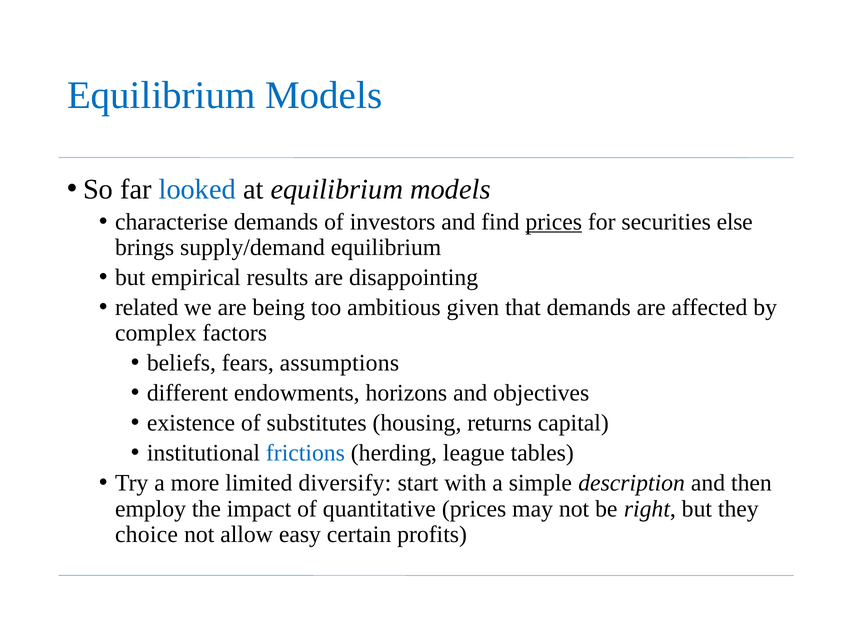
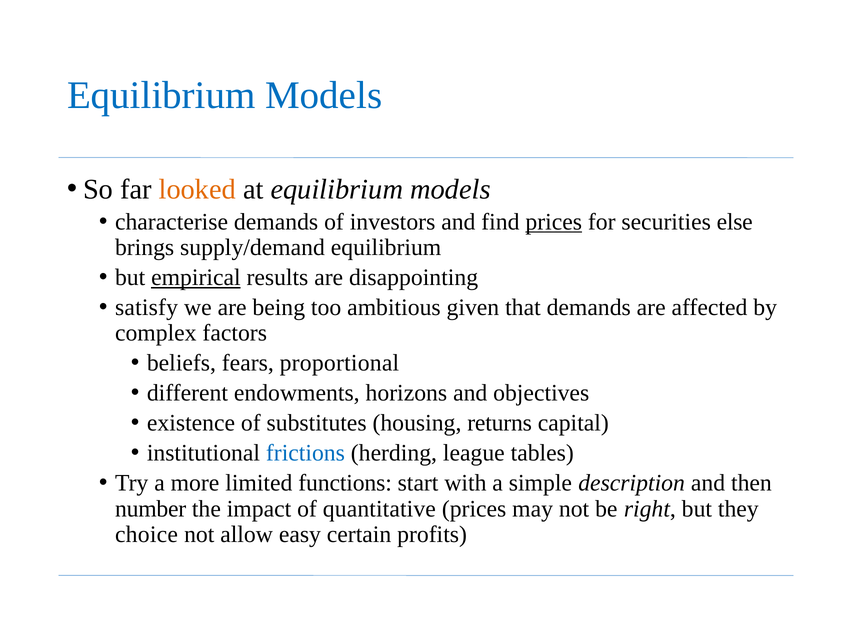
looked colour: blue -> orange
empirical underline: none -> present
related: related -> satisfy
assumptions: assumptions -> proportional
diversify: diversify -> functions
employ: employ -> number
